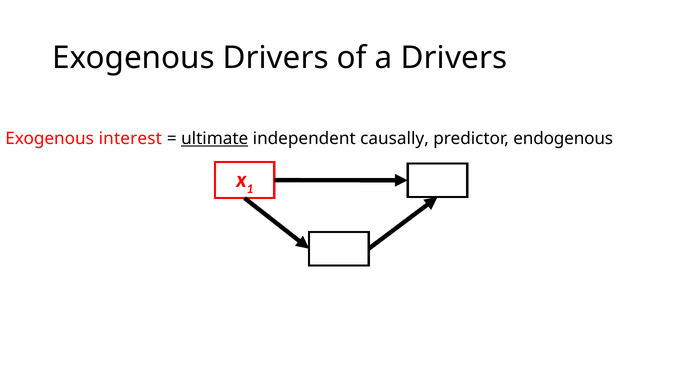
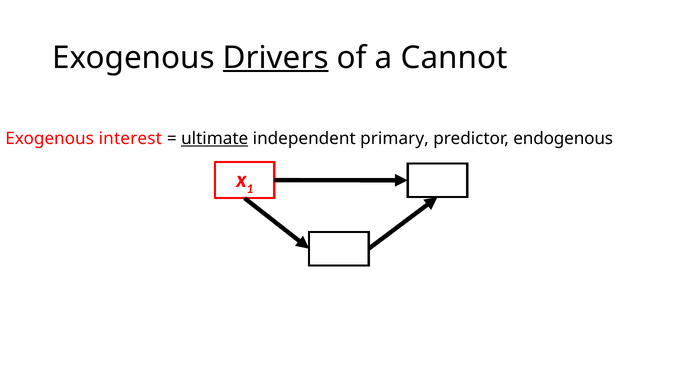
Drivers at (276, 58) underline: none -> present
a Drivers: Drivers -> Cannot
causally: causally -> primary
